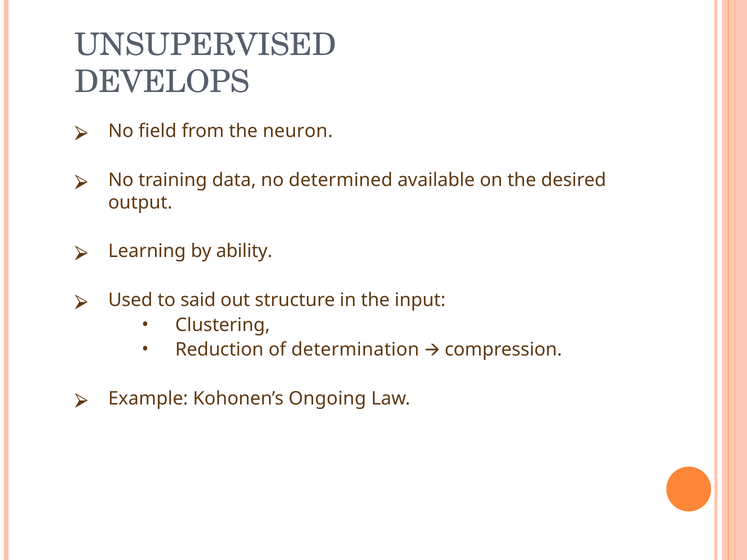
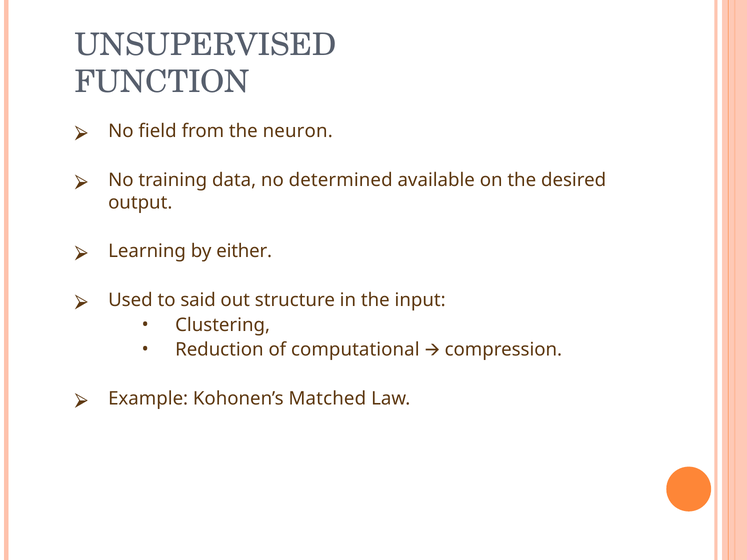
DEVELOPS: DEVELOPS -> FUNCTION
ability: ability -> either
determination: determination -> computational
Ongoing: Ongoing -> Matched
